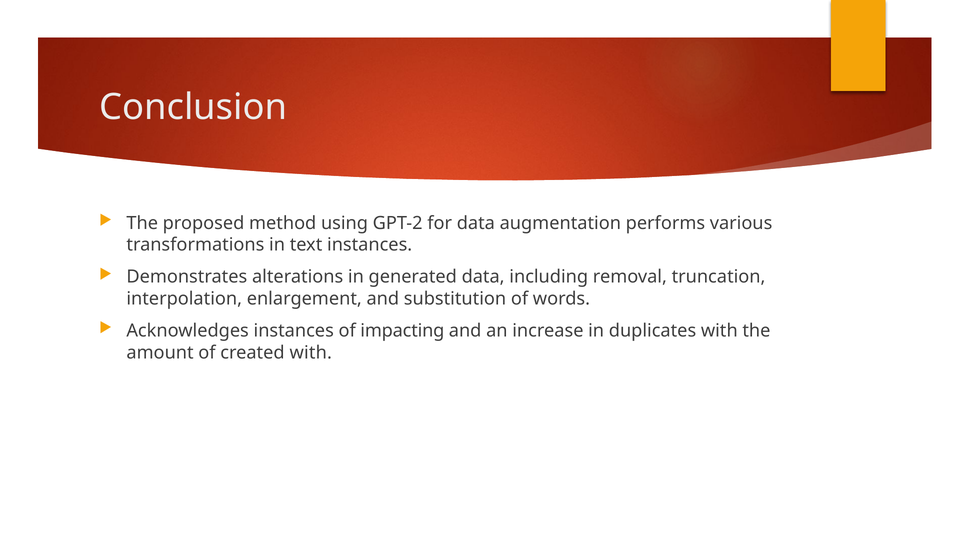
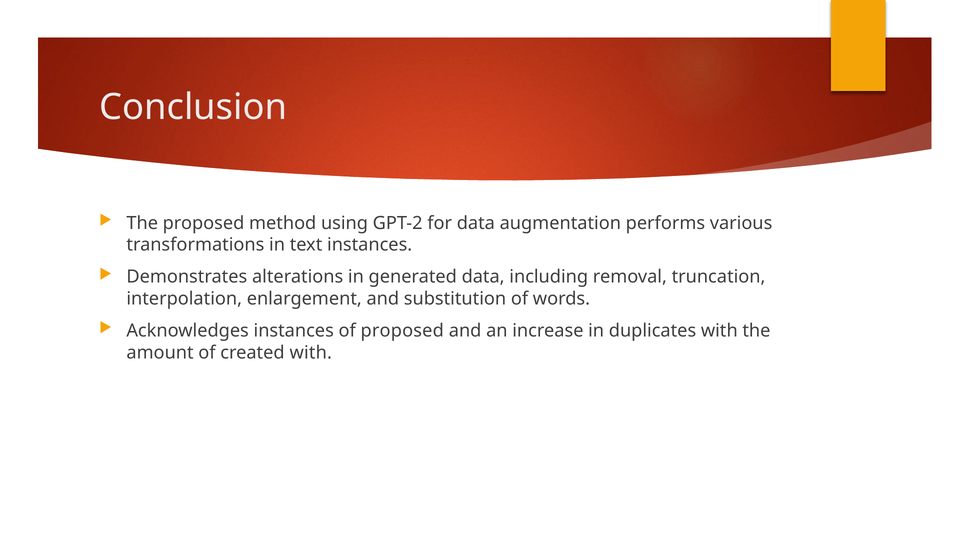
of impacting: impacting -> proposed
